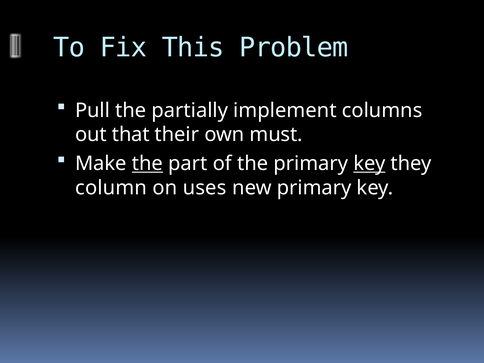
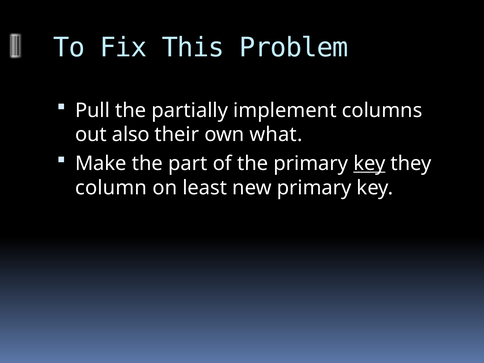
that: that -> also
must: must -> what
the at (147, 163) underline: present -> none
uses: uses -> least
